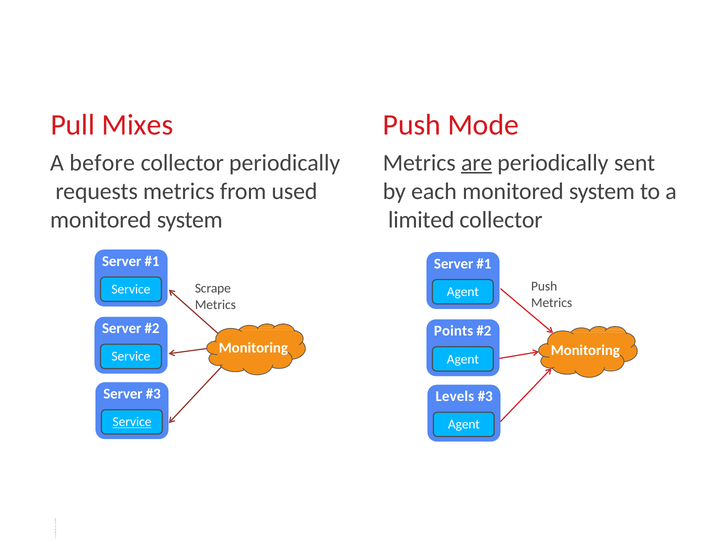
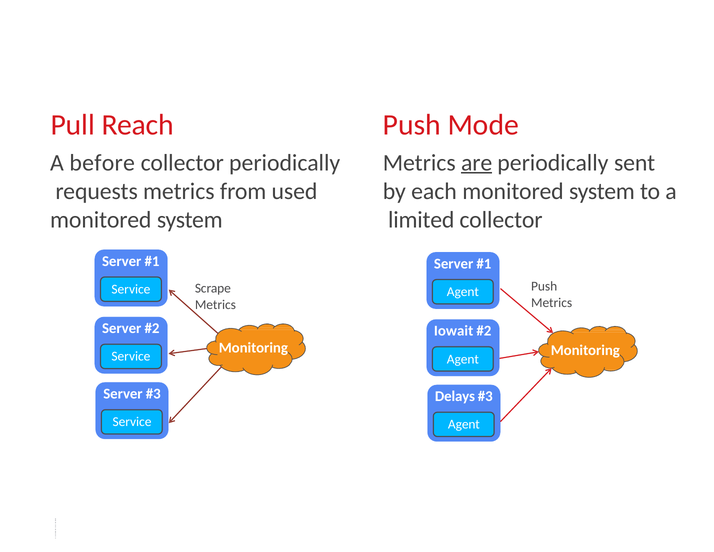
Mixes: Mixes -> Reach
Points: Points -> Iowait
Levels: Levels -> Delays
Service at (132, 422) underline: present -> none
